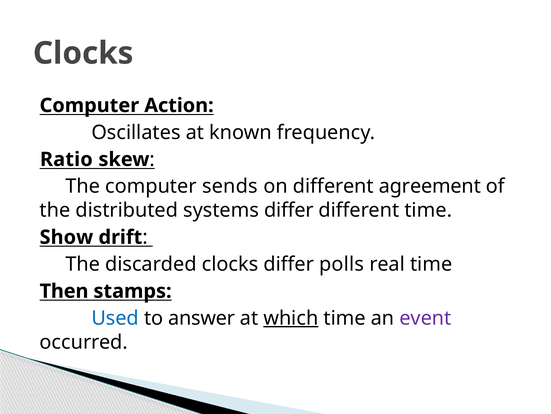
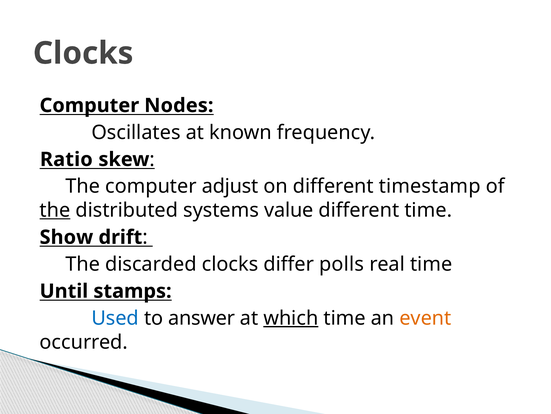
Action: Action -> Nodes
sends: sends -> adjust
agreement: agreement -> timestamp
the at (55, 210) underline: none -> present
systems differ: differ -> value
Then: Then -> Until
event colour: purple -> orange
